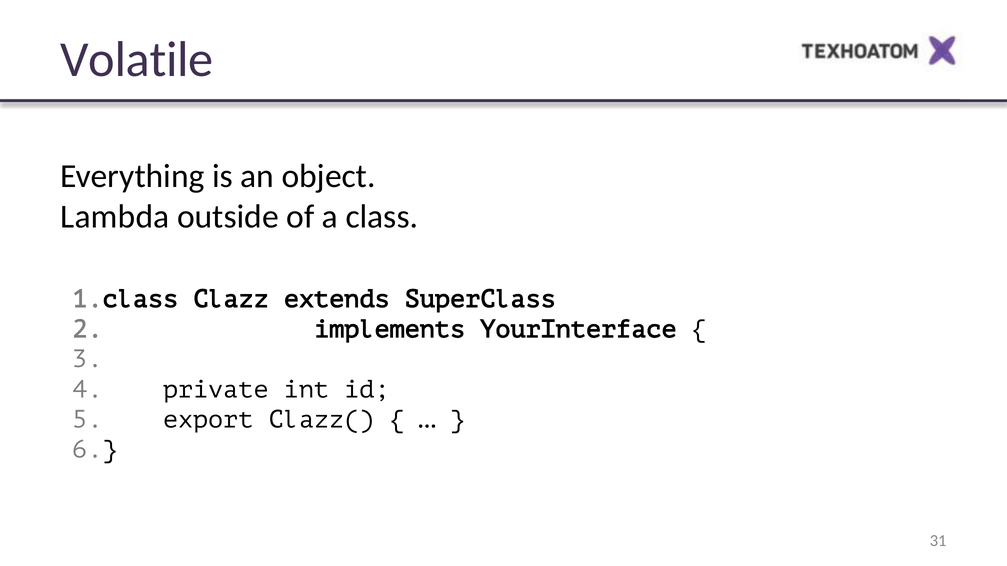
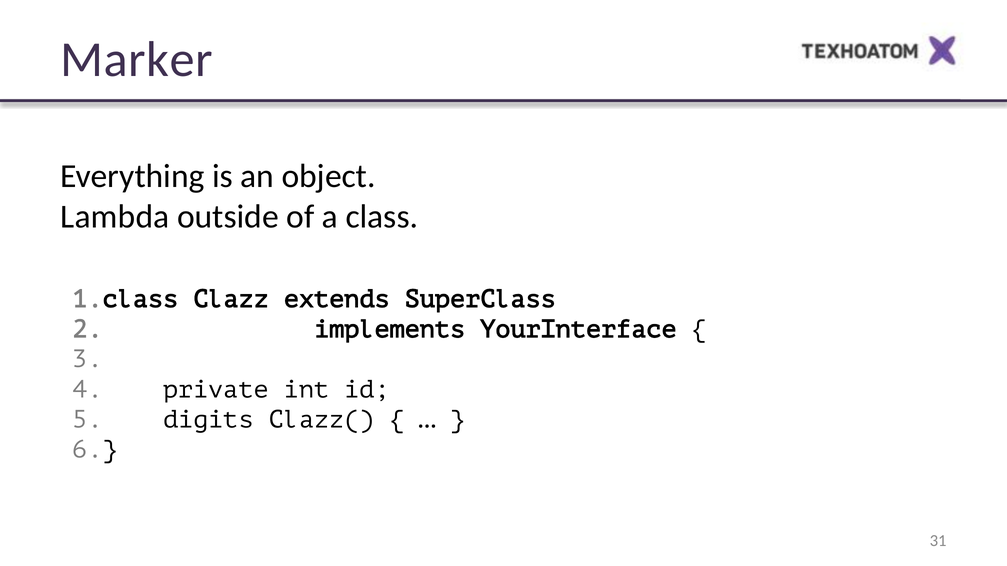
Volatile: Volatile -> Marker
export: export -> digits
